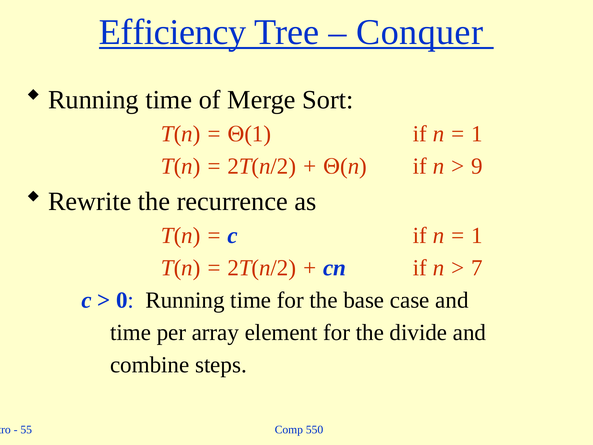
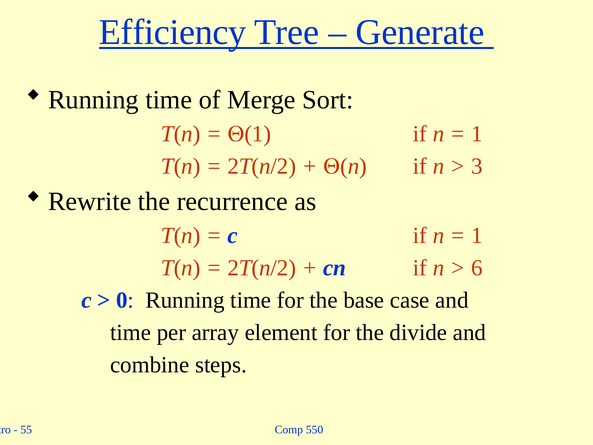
Conquer: Conquer -> Generate
9: 9 -> 3
7: 7 -> 6
